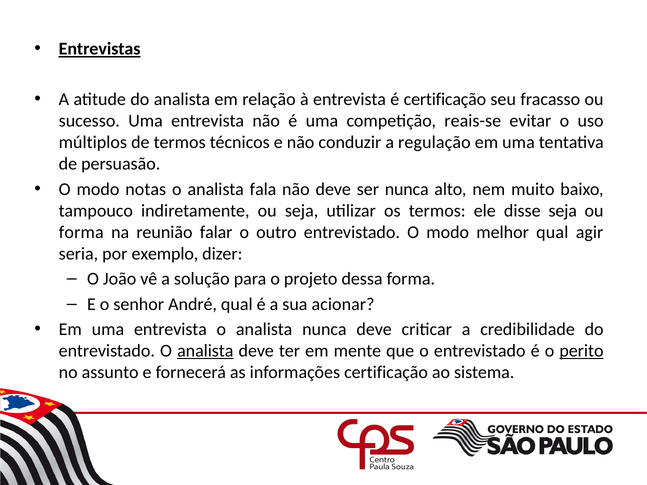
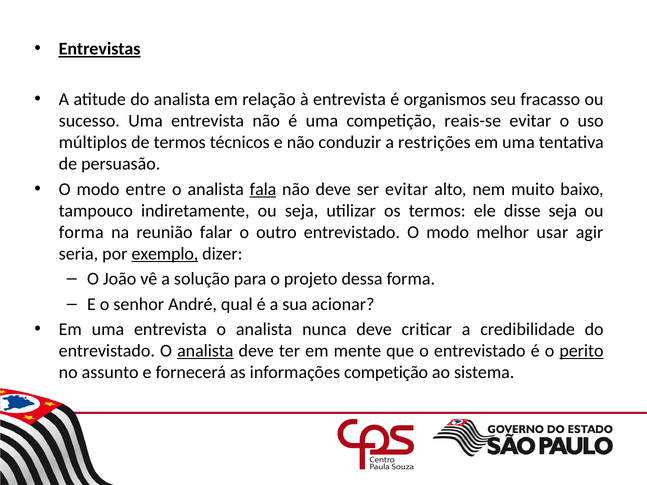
é certificação: certificação -> organismos
regulação: regulação -> restrições
notas: notas -> entre
fala underline: none -> present
ser nunca: nunca -> evitar
melhor qual: qual -> usar
exemplo underline: none -> present
informações certificação: certificação -> competição
